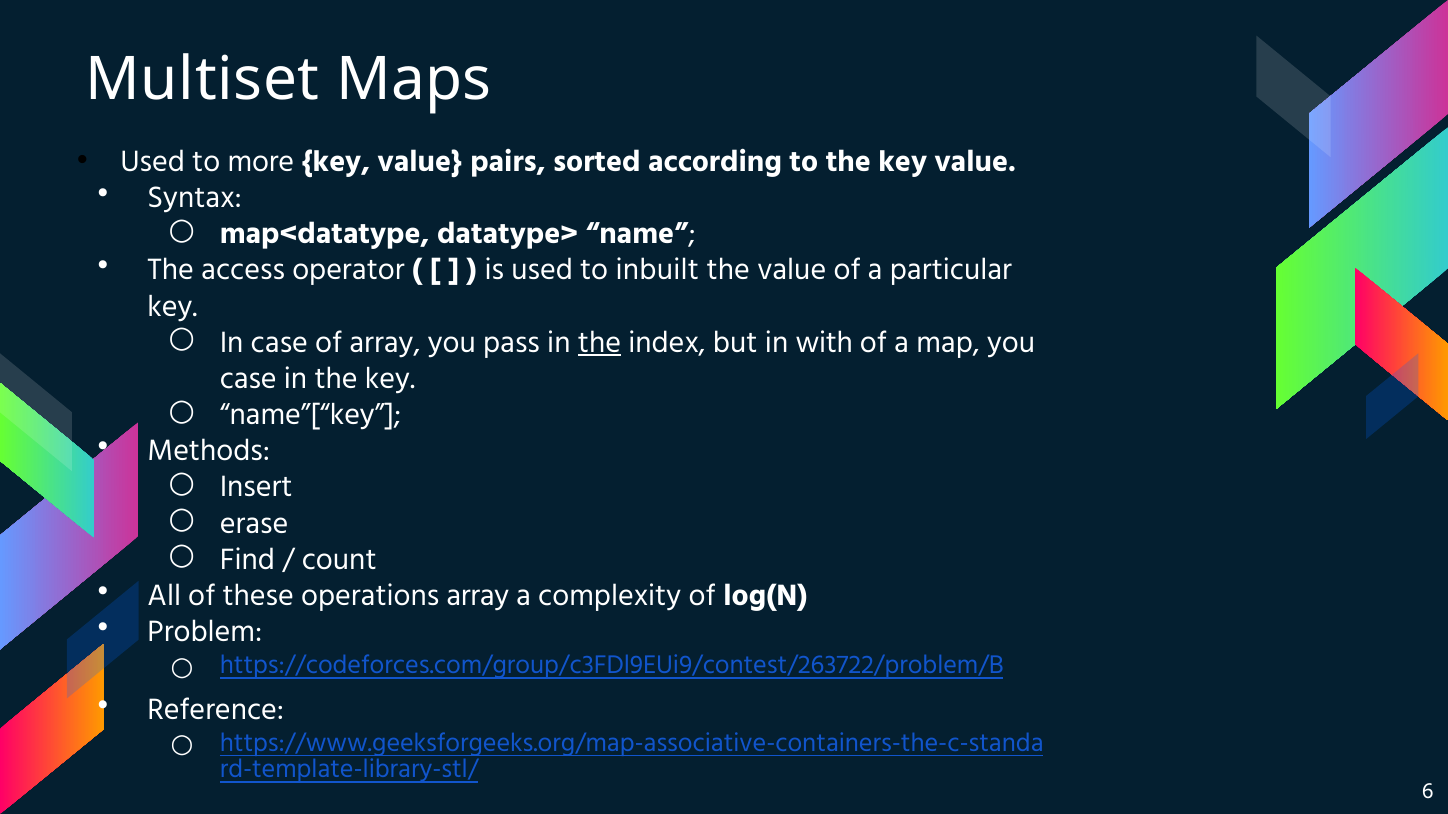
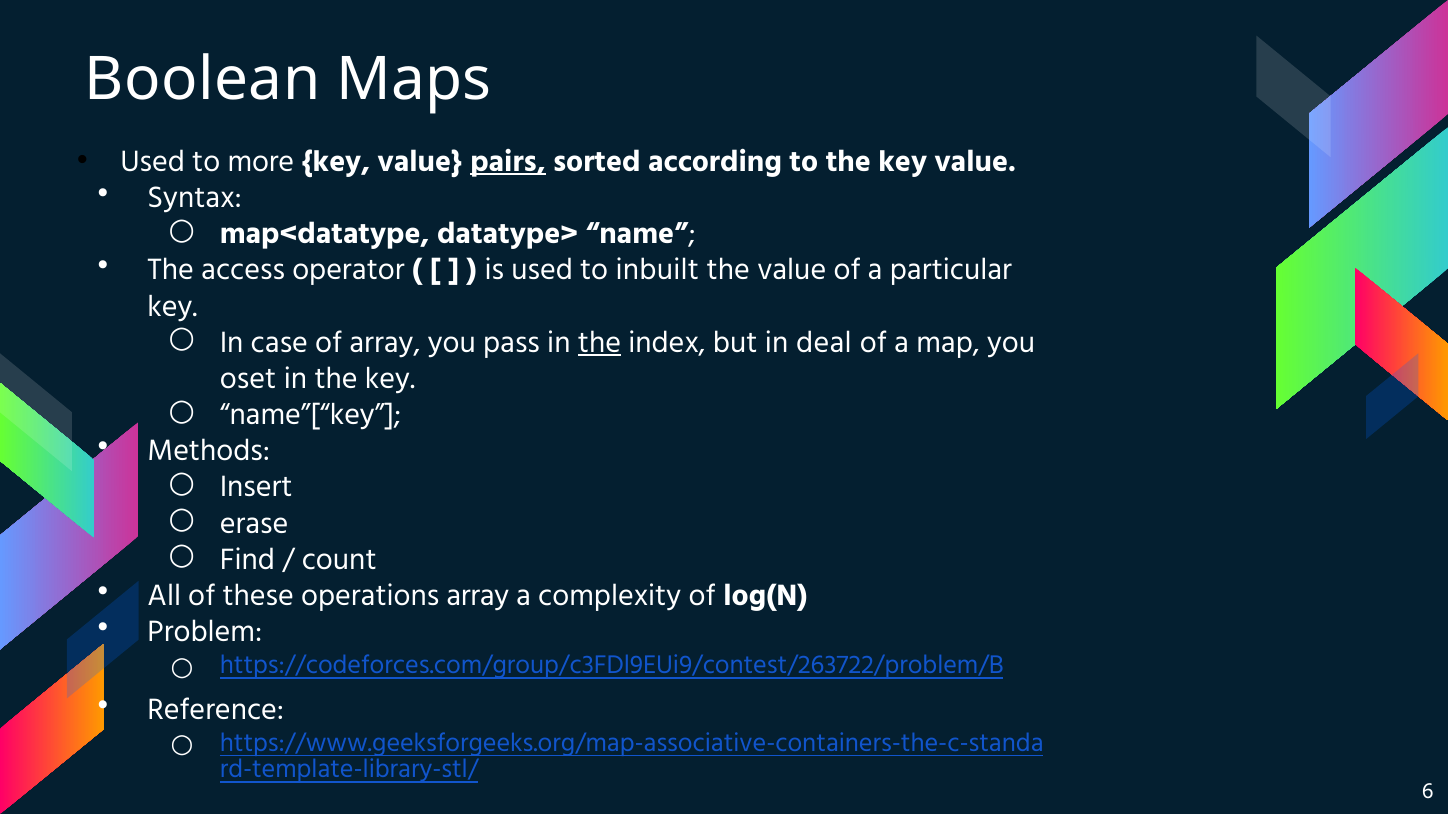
Multiset: Multiset -> Boolean
pairs underline: none -> present
with: with -> deal
case at (248, 379): case -> oset
